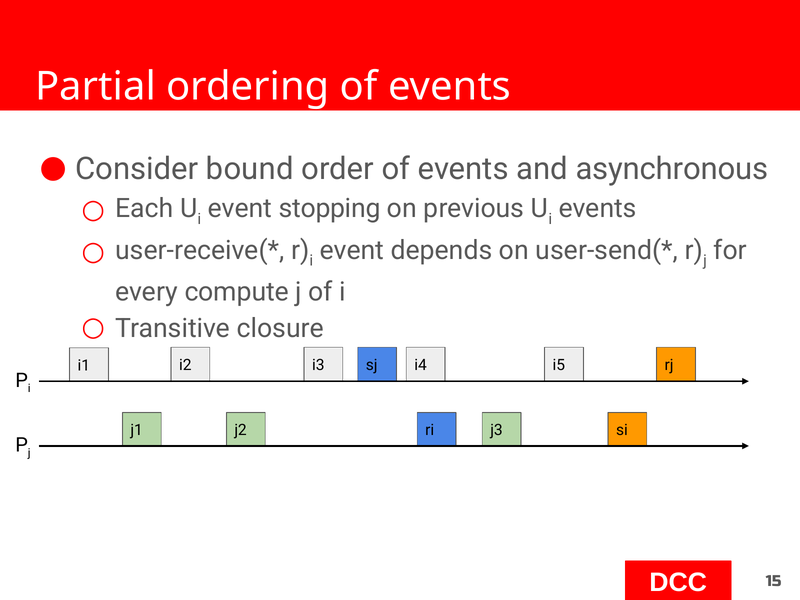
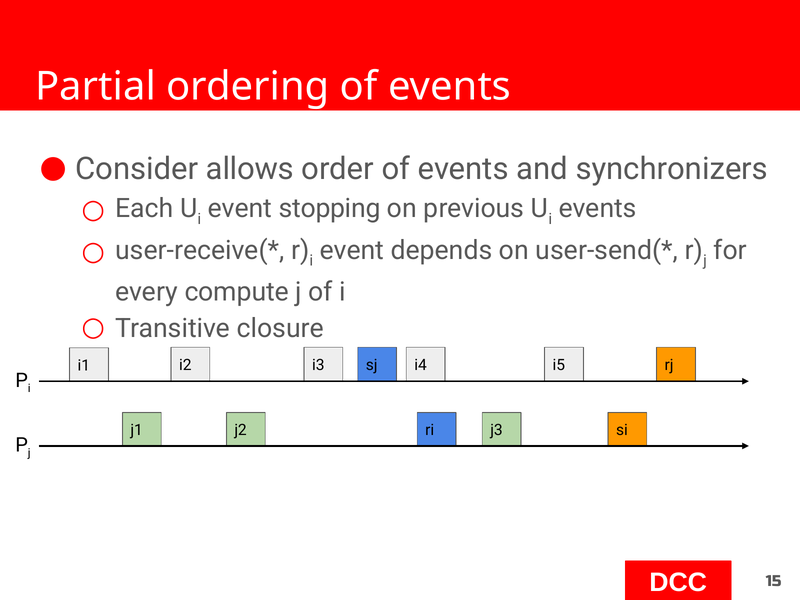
bound: bound -> allows
asynchronous: asynchronous -> synchronizers
